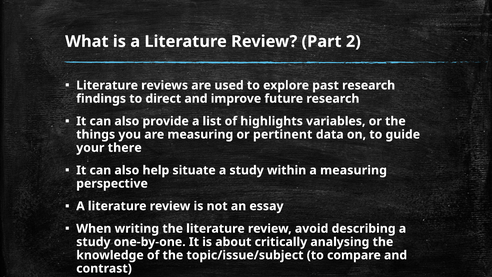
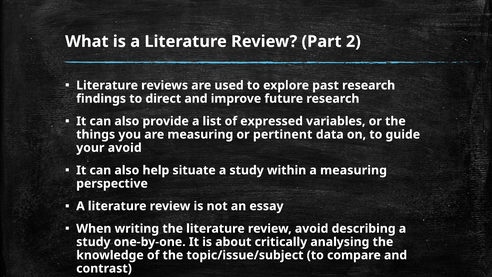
highlights: highlights -> expressed
your there: there -> avoid
